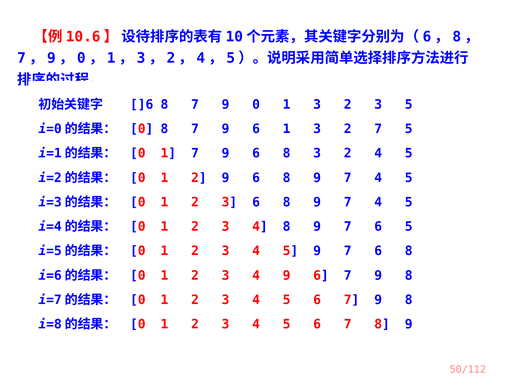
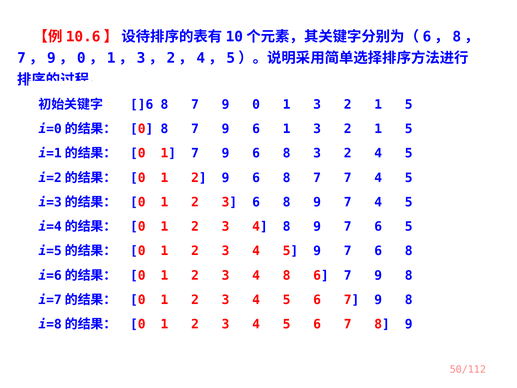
3 at (378, 104): 3 -> 1
7 at (378, 129): 7 -> 1
9 6 8 9: 9 -> 7
9 at (287, 275): 9 -> 8
